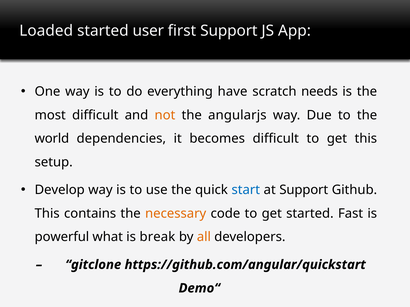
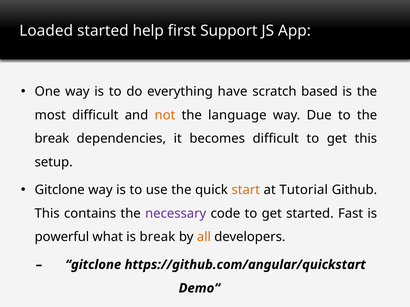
user: user -> help
needs: needs -> based
angularjs: angularjs -> language
world at (52, 139): world -> break
Develop at (60, 190): Develop -> Gitclone
start colour: blue -> orange
at Support: Support -> Tutorial
necessary colour: orange -> purple
